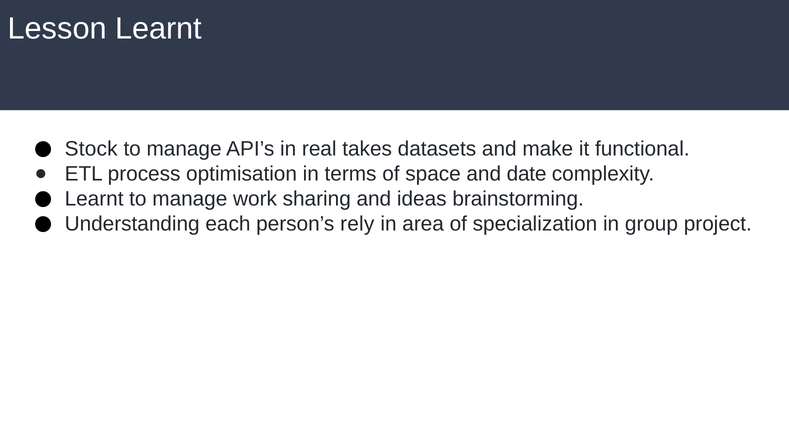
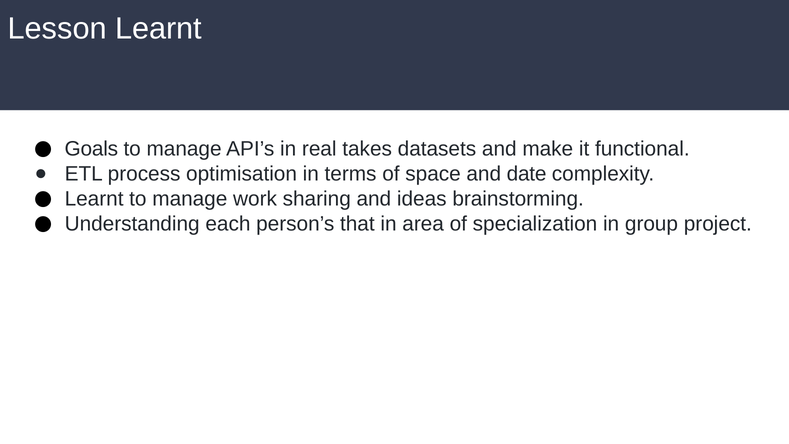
Stock: Stock -> Goals
rely: rely -> that
